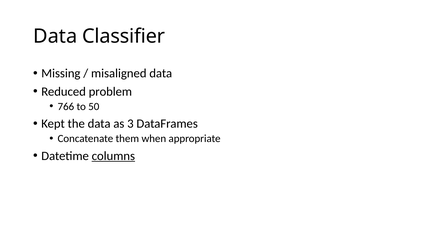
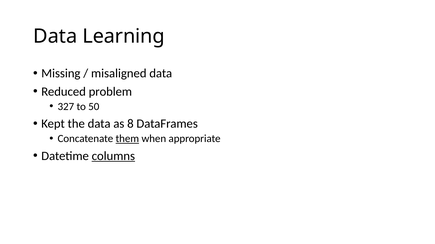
Classifier: Classifier -> Learning
766: 766 -> 327
3: 3 -> 8
them underline: none -> present
